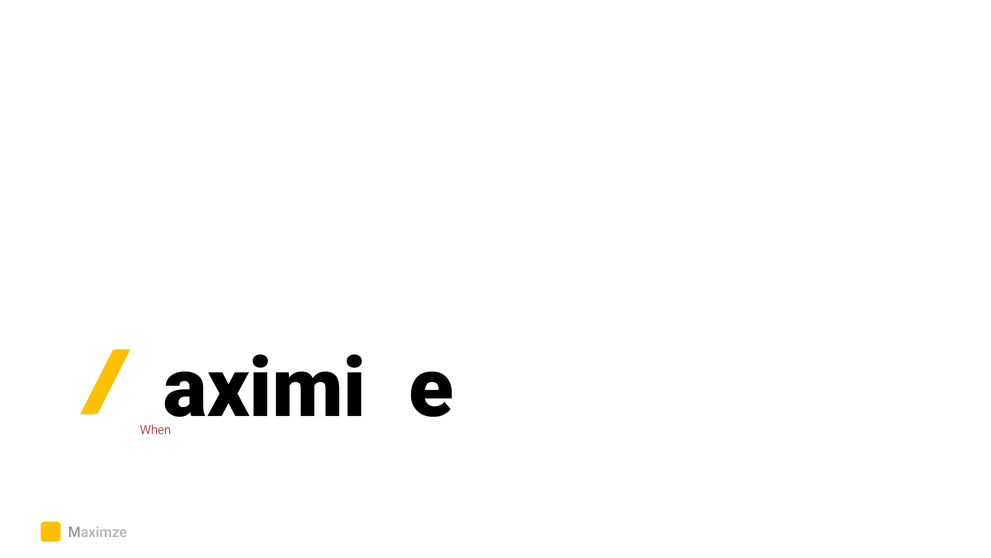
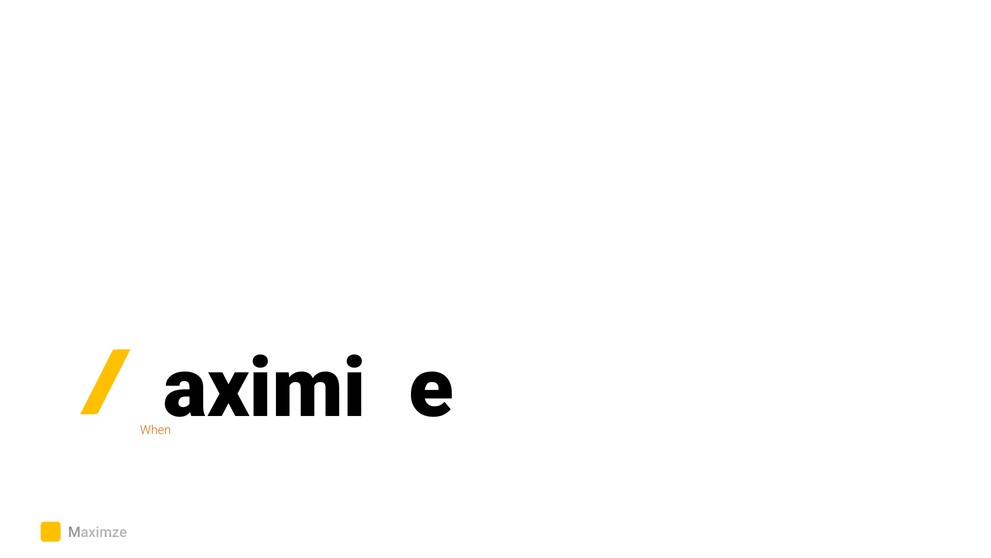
When colour: red -> orange
